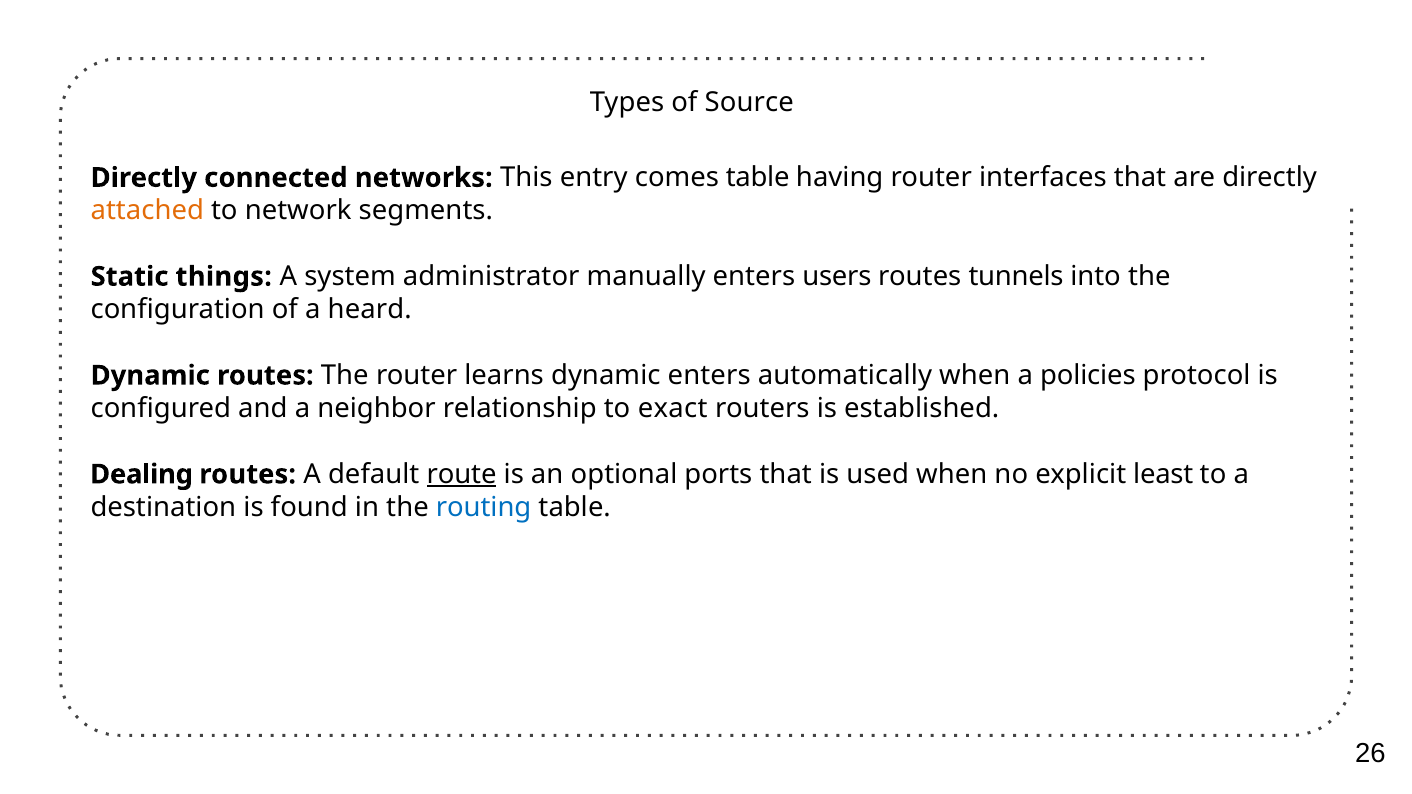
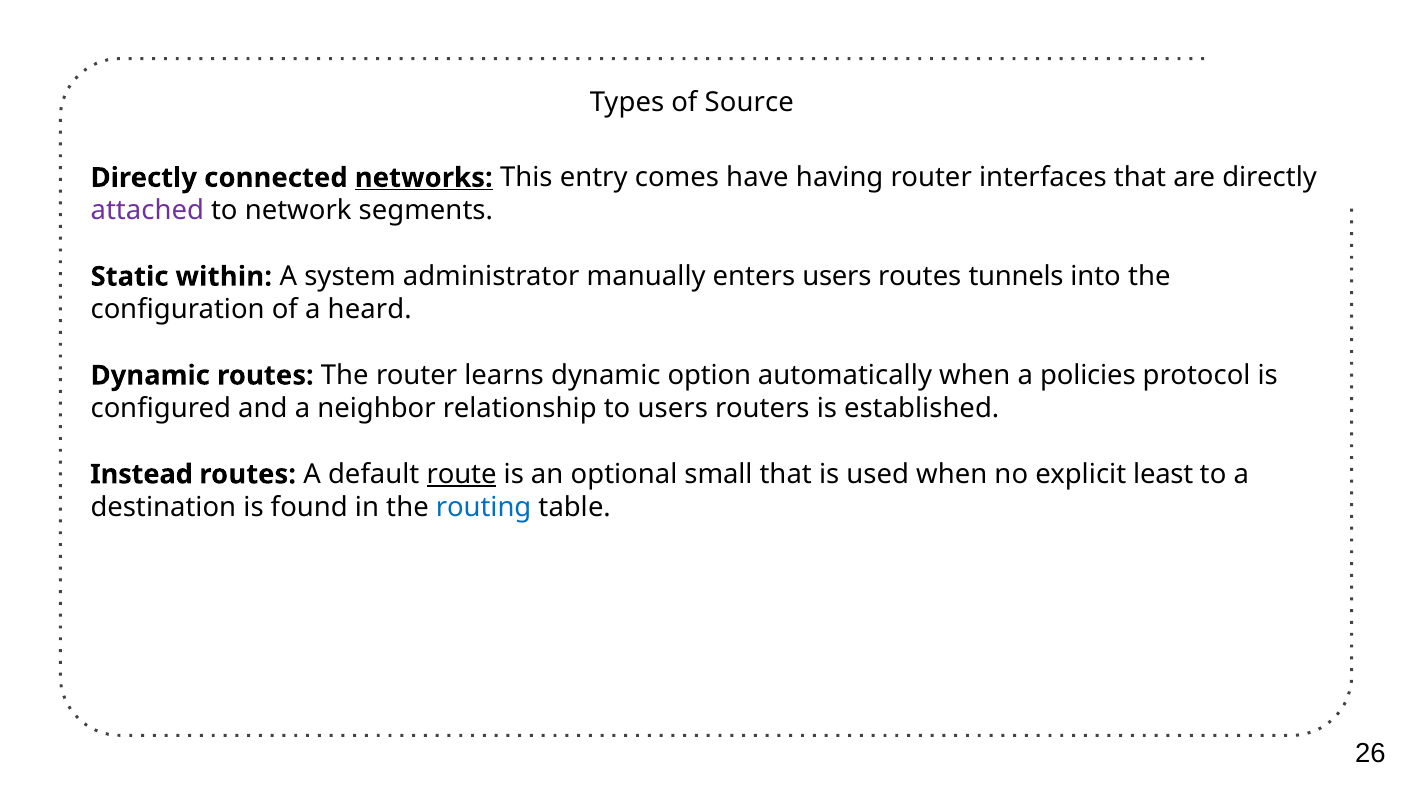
networks underline: none -> present
comes table: table -> have
attached colour: orange -> purple
things: things -> within
dynamic enters: enters -> option
to exact: exact -> users
Dealing: Dealing -> Instead
ports: ports -> small
